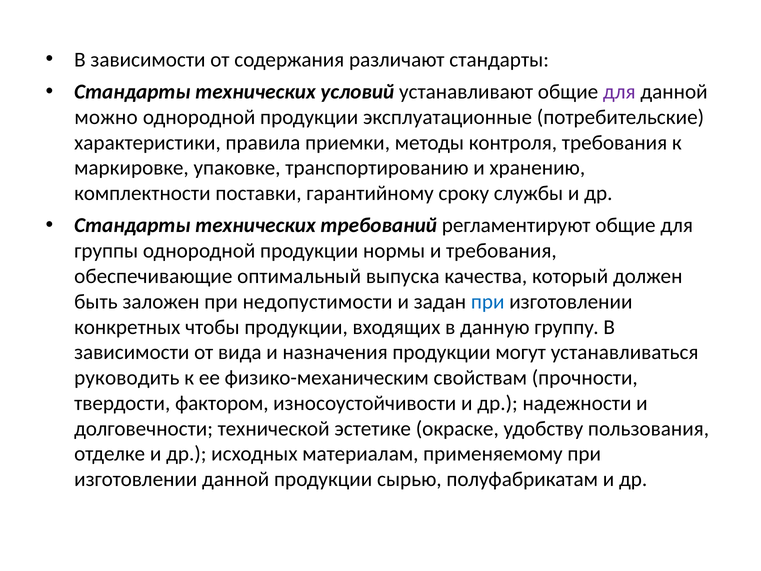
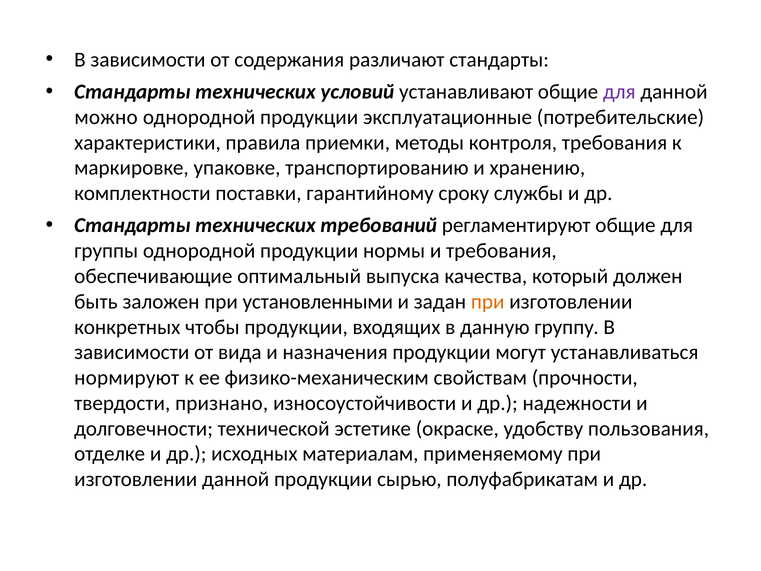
недопустимости: недопустимости -> установленными
при at (488, 302) colour: blue -> orange
руководить: руководить -> нормируют
фактором: фактором -> признано
